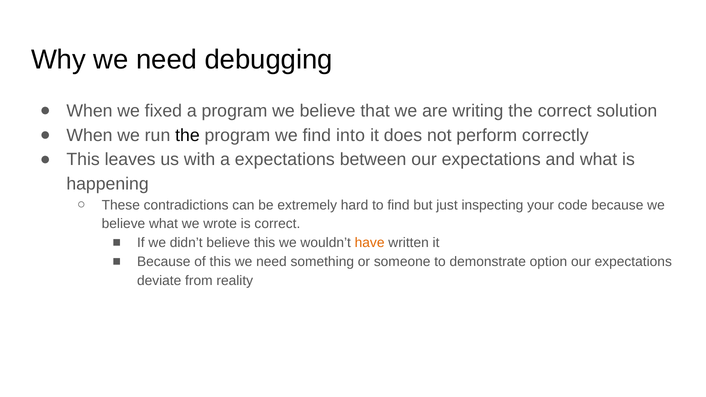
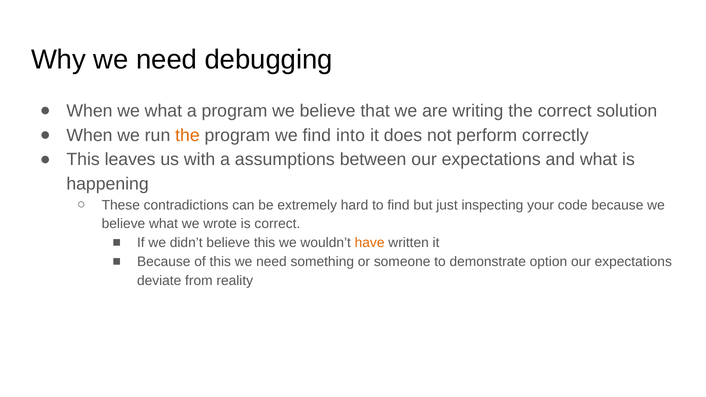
we fixed: fixed -> what
the at (187, 135) colour: black -> orange
a expectations: expectations -> assumptions
